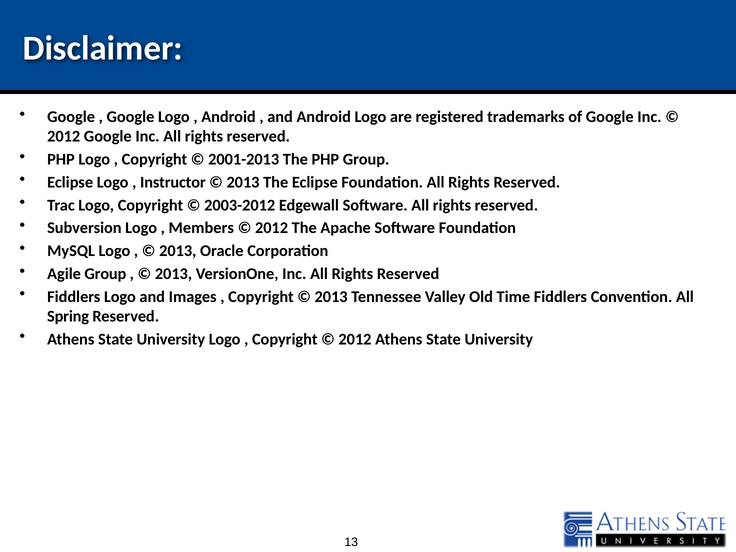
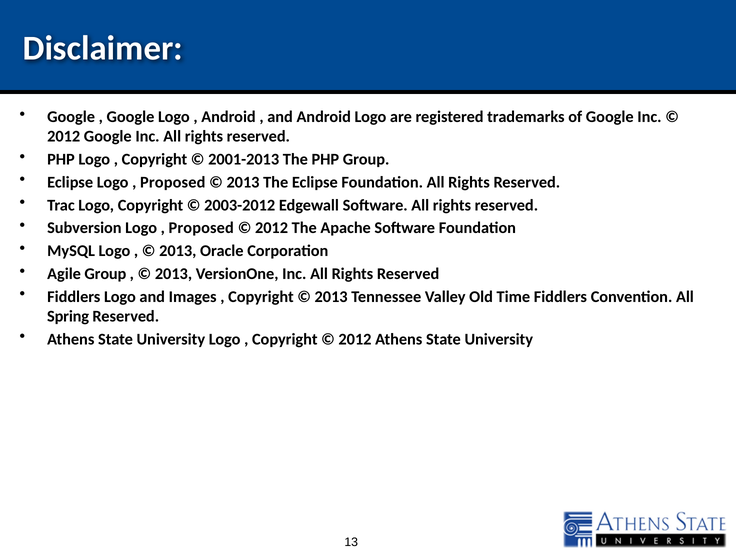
Instructor at (173, 182): Instructor -> Proposed
Members at (201, 228): Members -> Proposed
